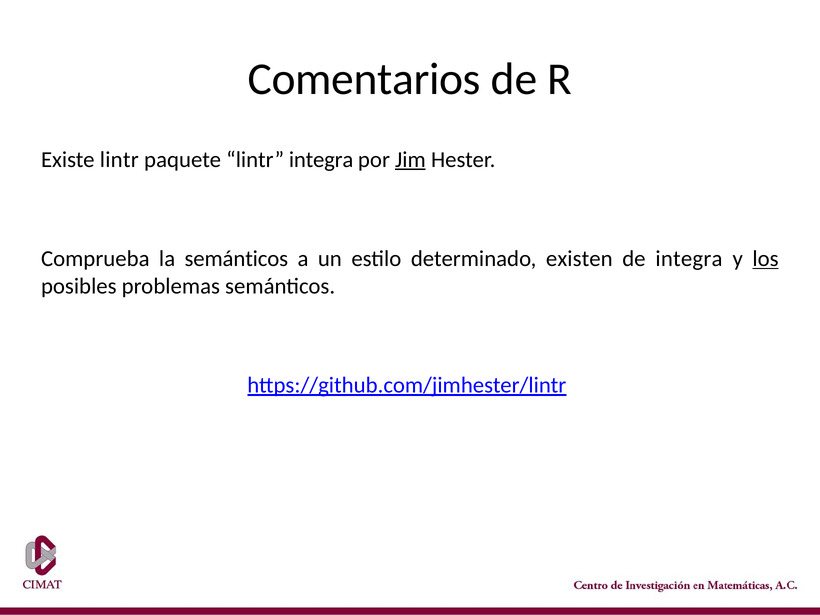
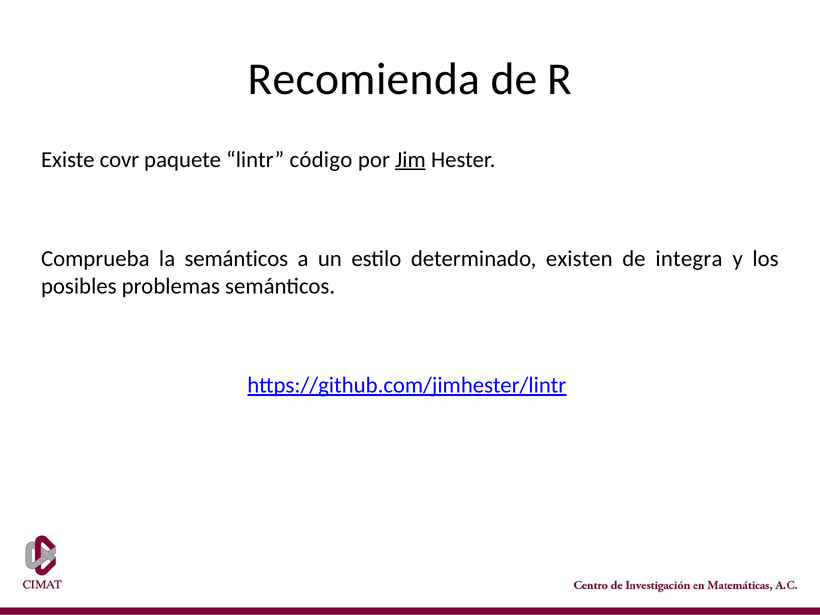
Comentarios: Comentarios -> Recomienda
Existe lintr: lintr -> covr
lintr integra: integra -> código
los underline: present -> none
